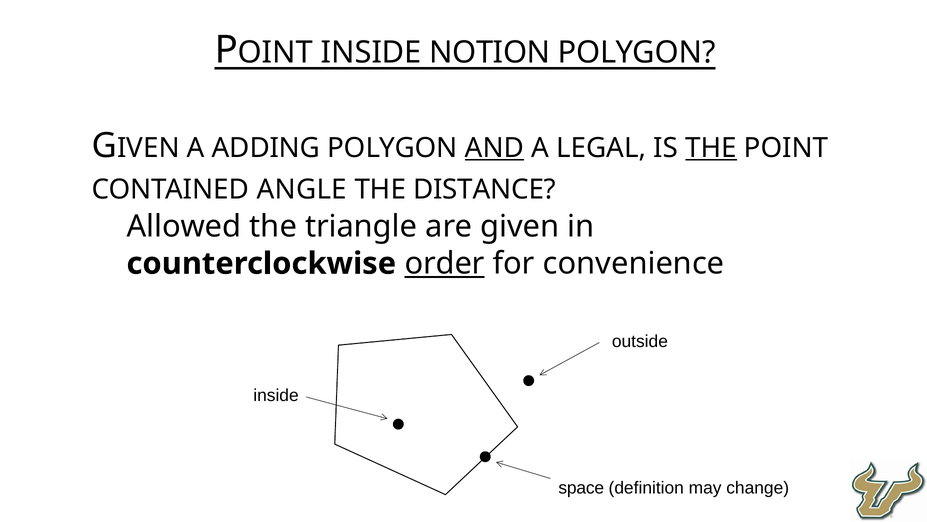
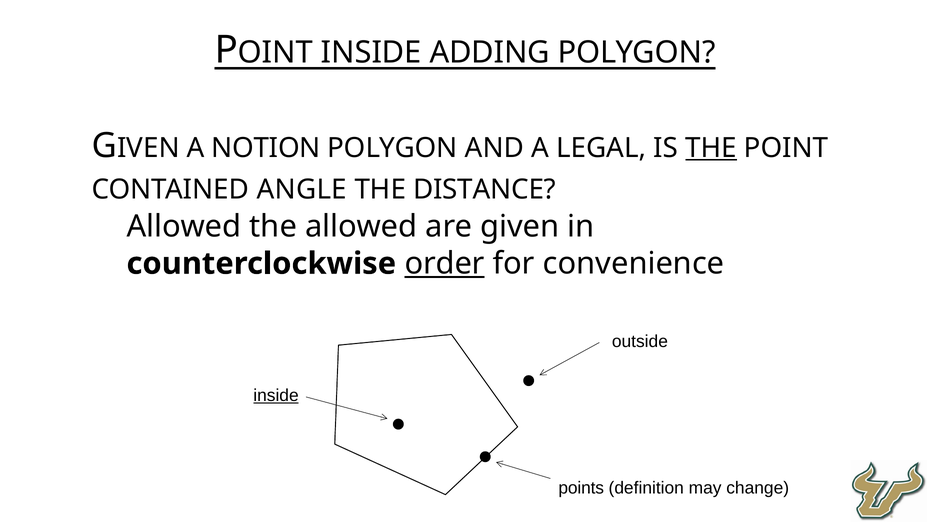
NOTION: NOTION -> ADDING
ADDING: ADDING -> NOTION
AND underline: present -> none
the triangle: triangle -> allowed
inside at (276, 395) underline: none -> present
space: space -> points
